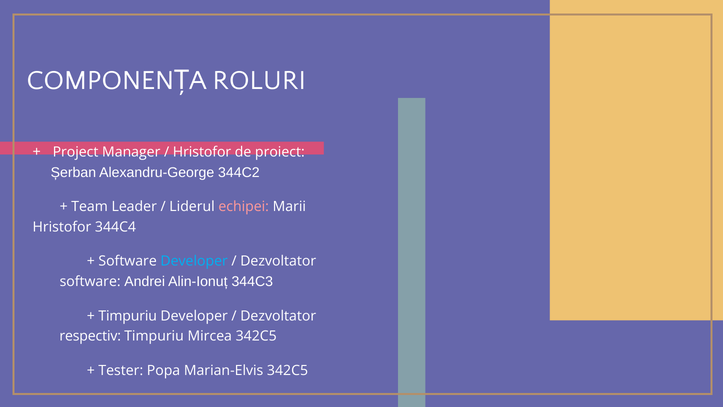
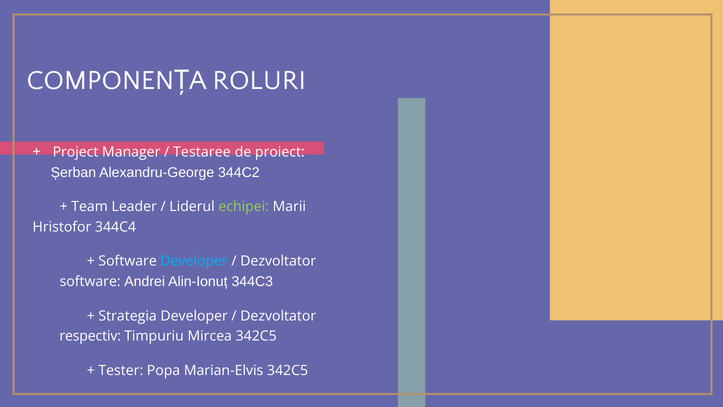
Hristofor at (202, 152): Hristofor -> Testaree
echipei colour: pink -> light green
Timpuriu at (128, 316): Timpuriu -> Strategia
